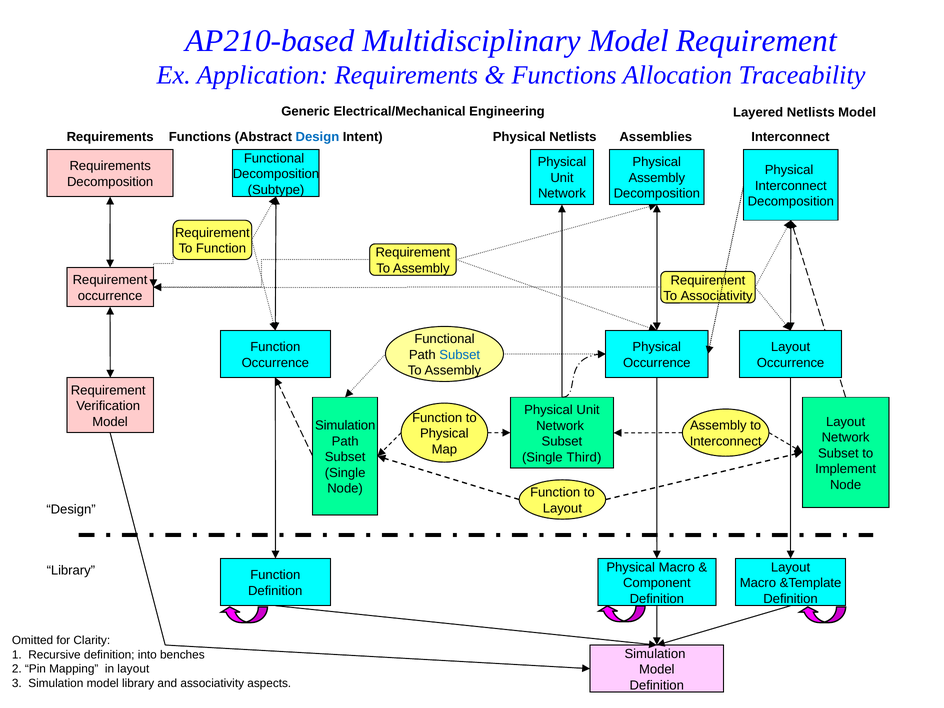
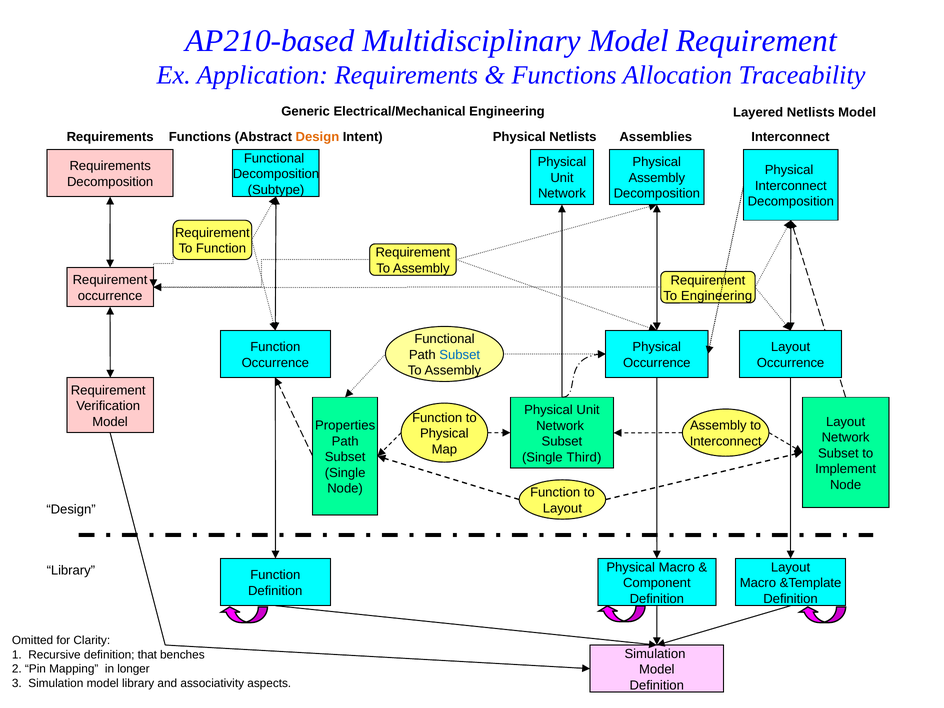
Design at (317, 137) colour: blue -> orange
To Associativity: Associativity -> Engineering
Simulation at (345, 426): Simulation -> Properties
into: into -> that
in layout: layout -> longer
